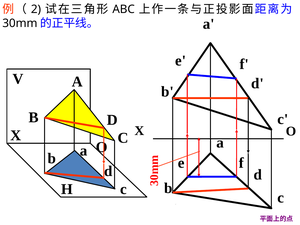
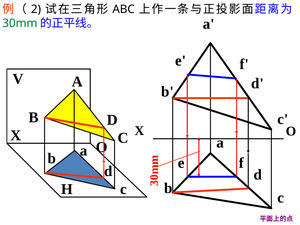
30mm colour: black -> green
